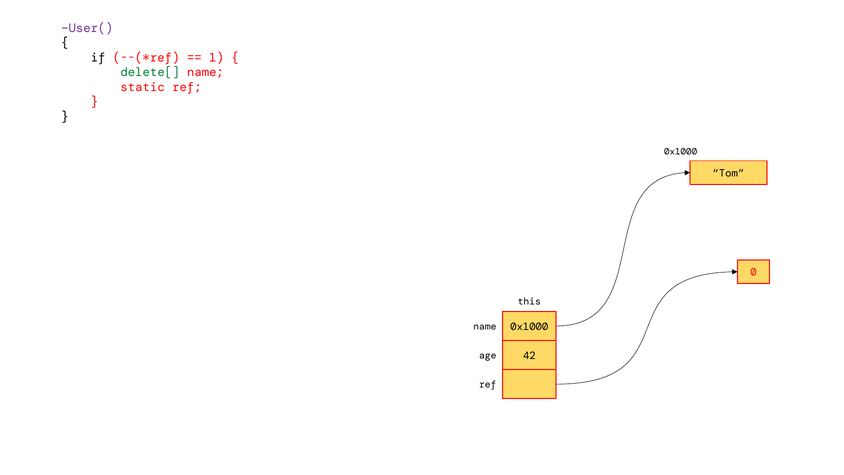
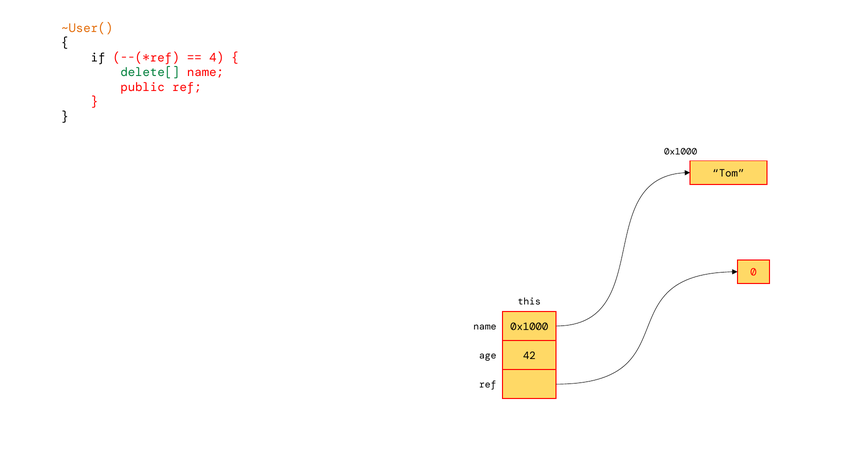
~User( colour: purple -> orange
1: 1 -> 4
static: static -> public
